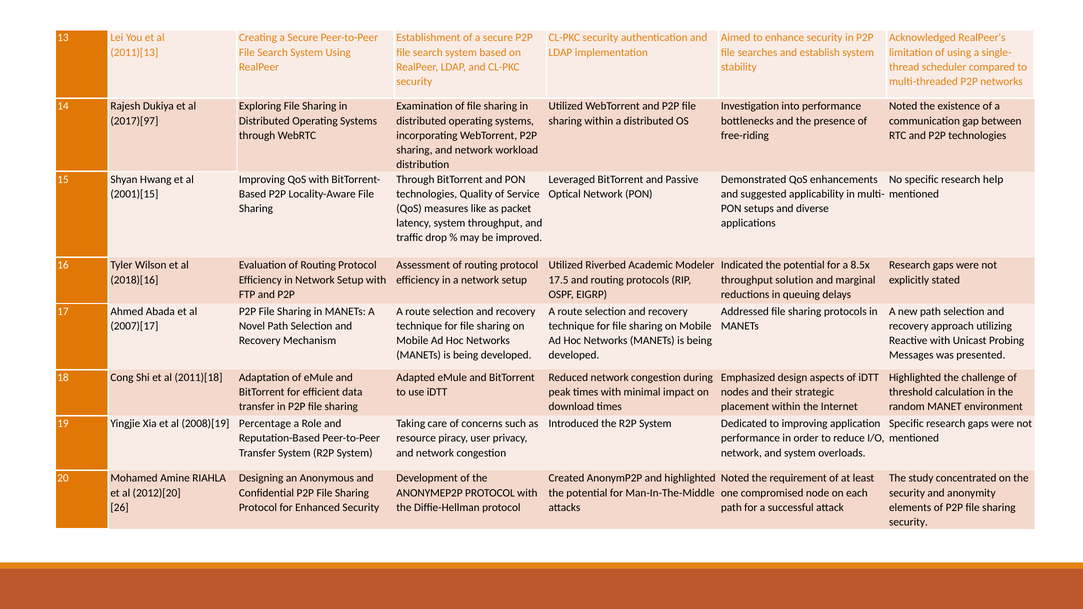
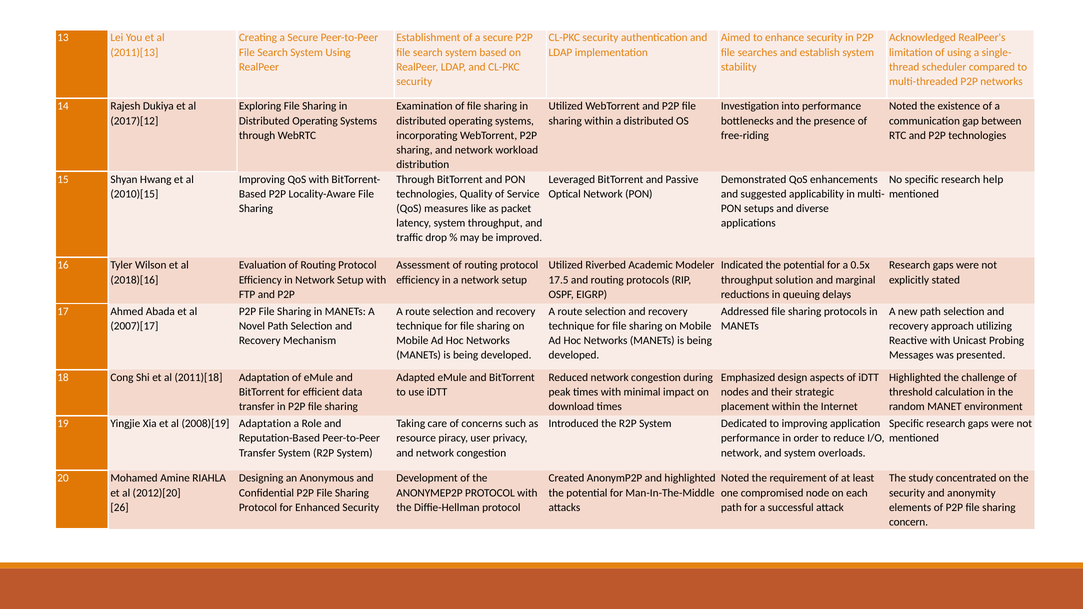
2017)[97: 2017)[97 -> 2017)[12
2001)[15: 2001)[15 -> 2010)[15
8.5x: 8.5x -> 0.5x
2008)[19 Percentage: Percentage -> Adaptation
security at (908, 522): security -> concern
